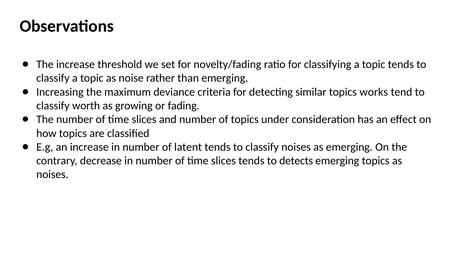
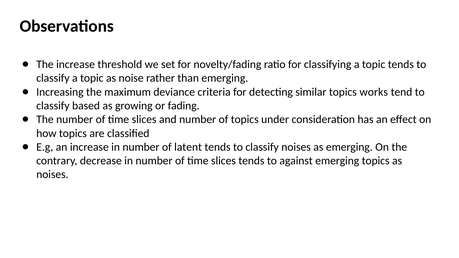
worth: worth -> based
detects: detects -> against
